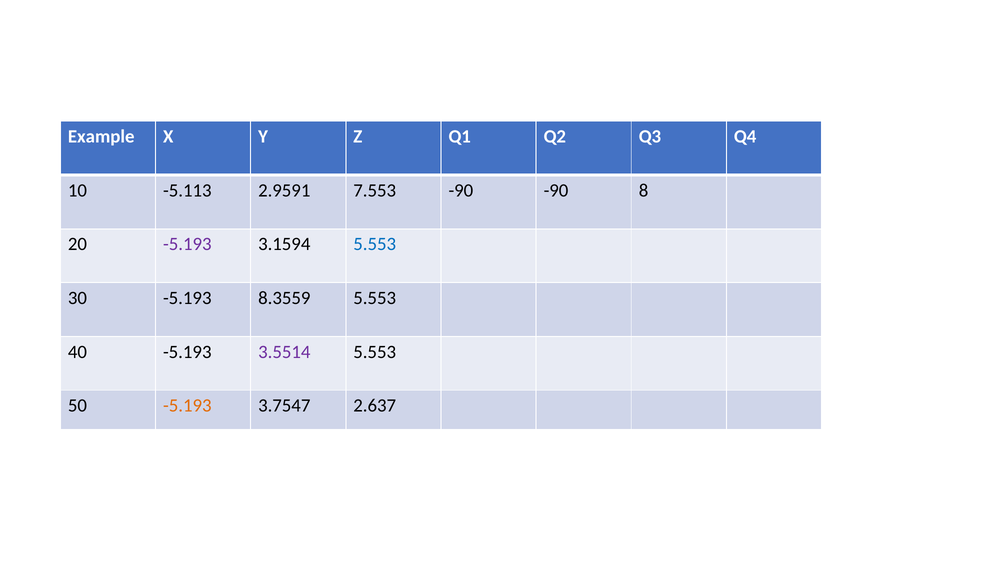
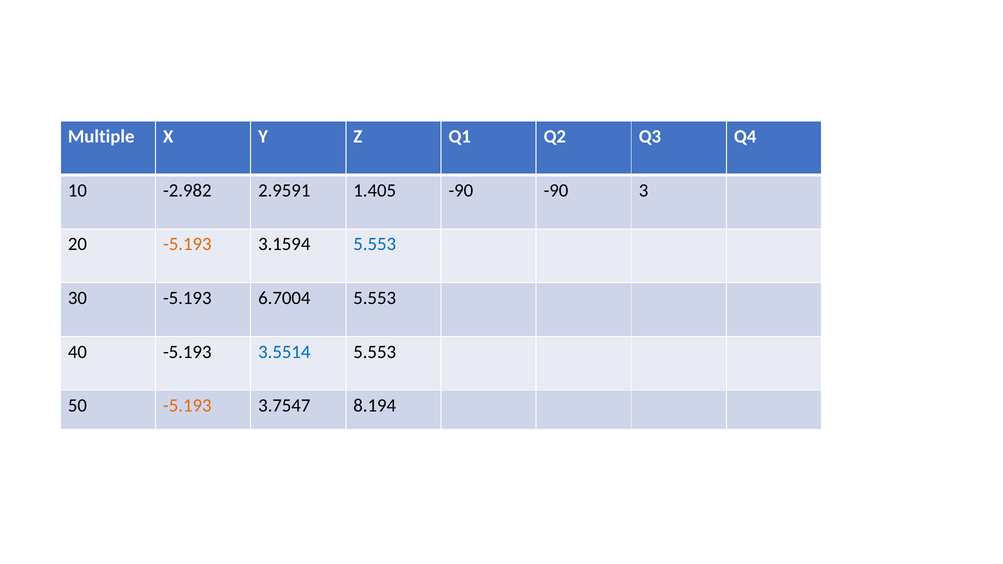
Example: Example -> Multiple
-5.113: -5.113 -> -2.982
7.553: 7.553 -> 1.405
8: 8 -> 3
-5.193 at (187, 244) colour: purple -> orange
8.3559: 8.3559 -> 6.7004
3.5514 colour: purple -> blue
2.637: 2.637 -> 8.194
